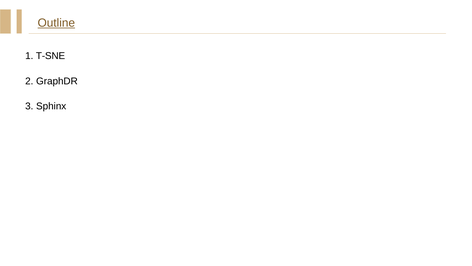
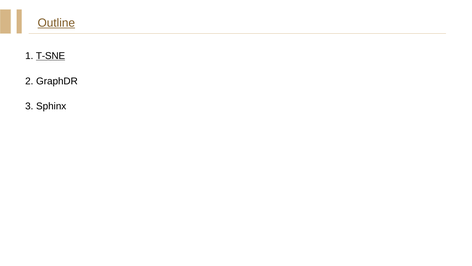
T-SNE underline: none -> present
